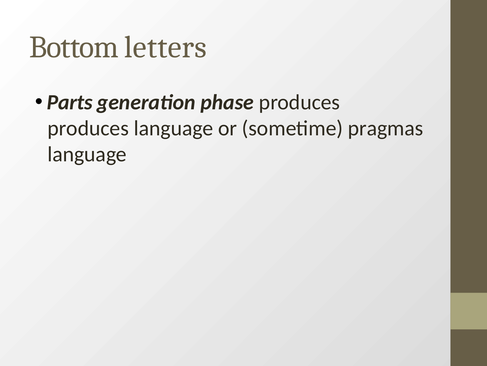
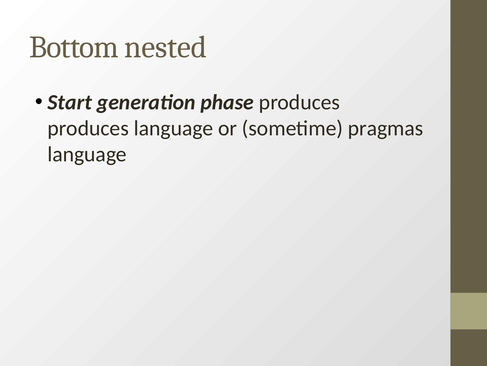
letters: letters -> nested
Parts: Parts -> Start
